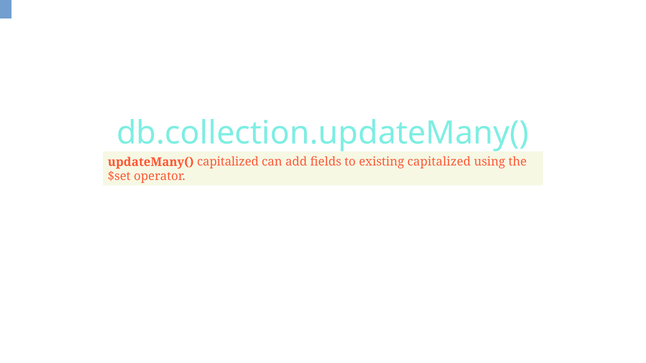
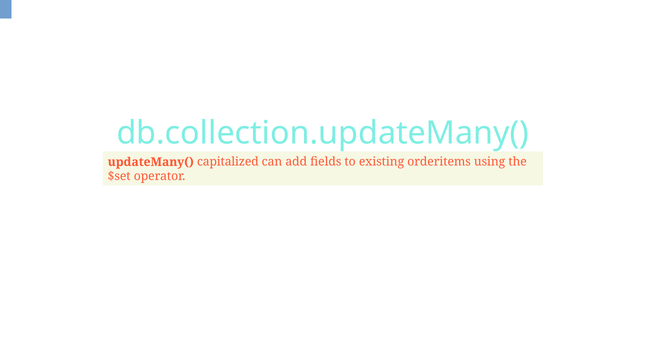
existing capitalized: capitalized -> orderitems
